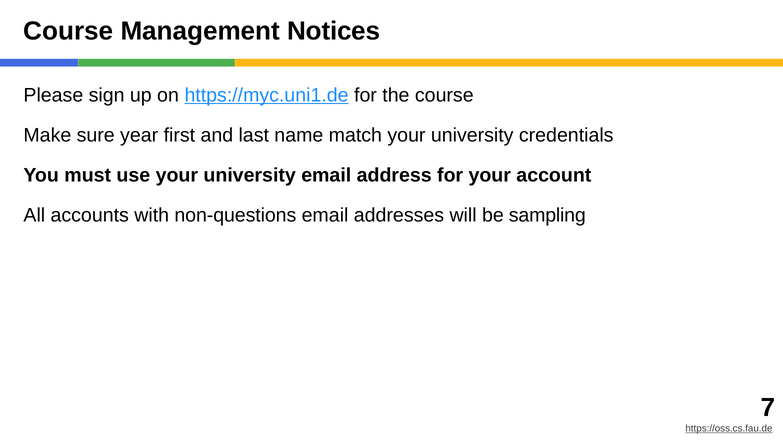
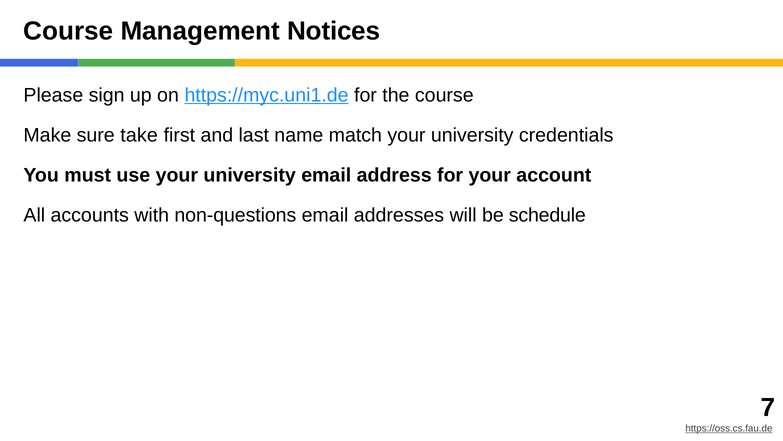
year: year -> take
sampling: sampling -> schedule
